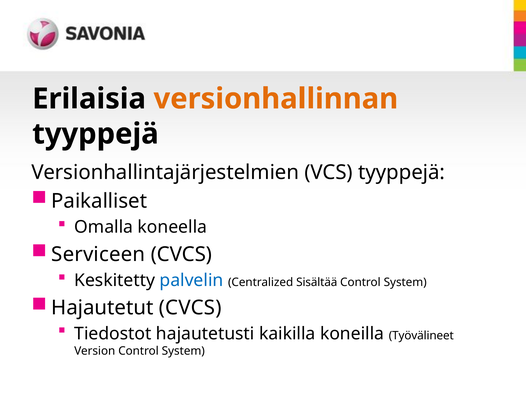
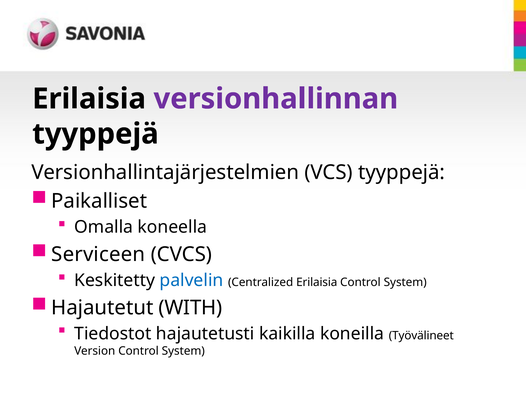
versionhallinnan colour: orange -> purple
Centralized Sisältää: Sisältää -> Erilaisia
Hajautetut CVCS: CVCS -> WITH
